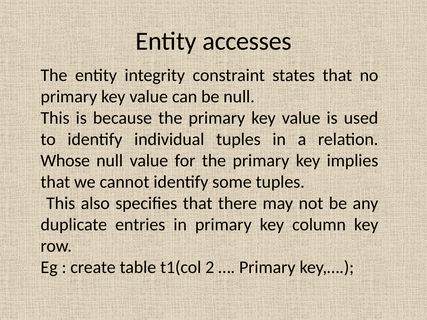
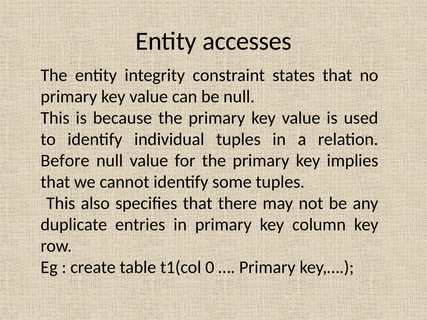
Whose: Whose -> Before
2: 2 -> 0
